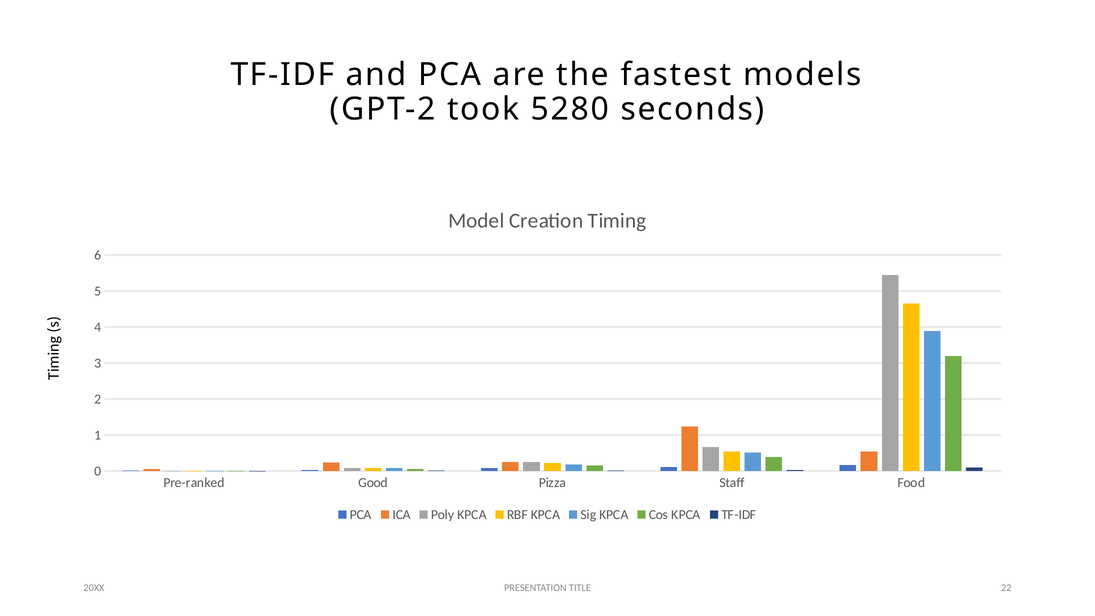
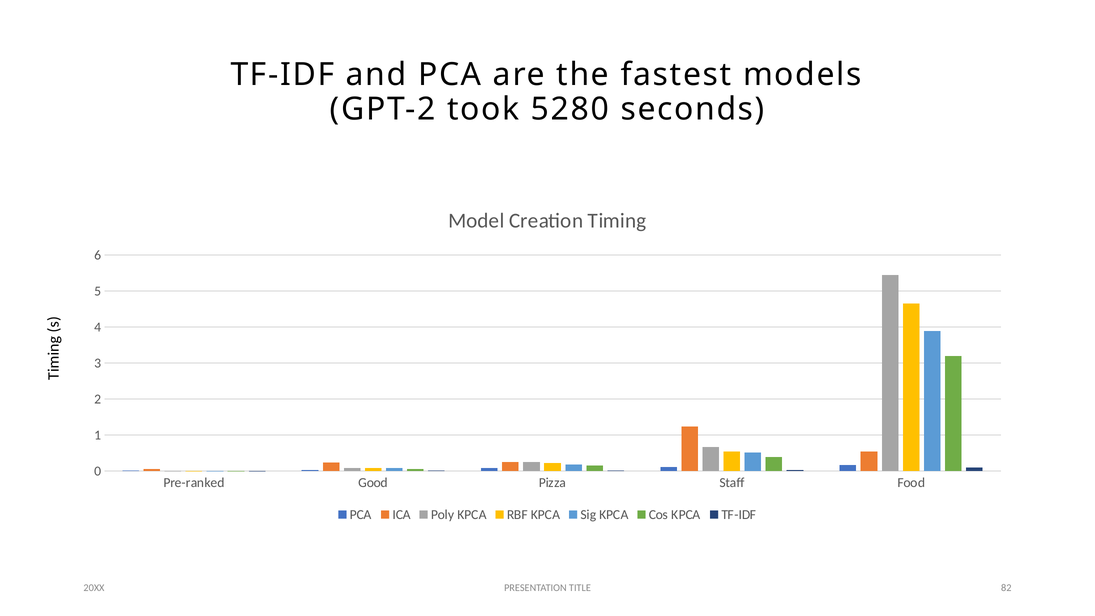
22: 22 -> 82
